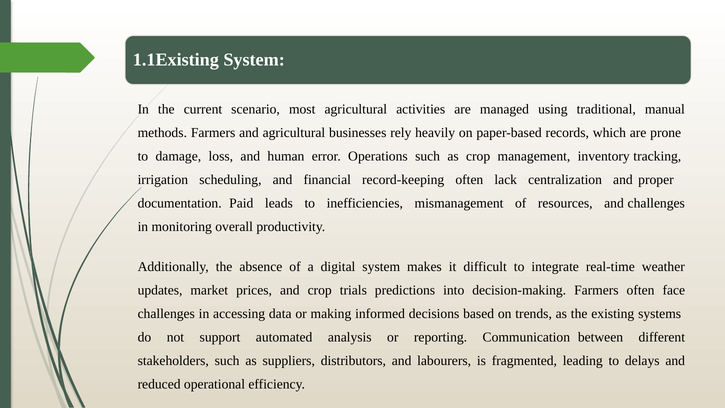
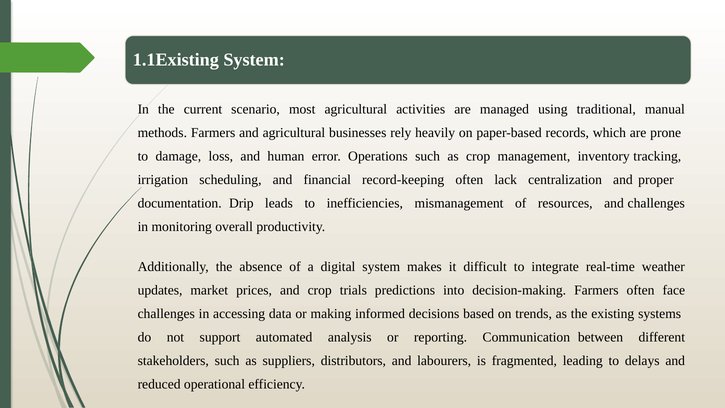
Paid: Paid -> Drip
